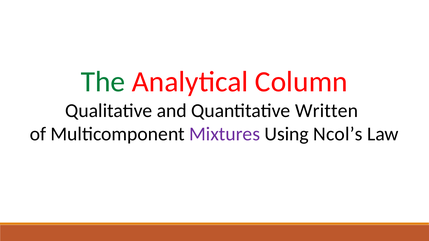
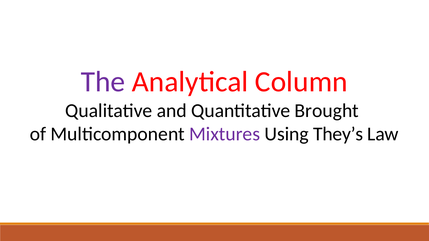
The colour: green -> purple
Written: Written -> Brought
Ncol’s: Ncol’s -> They’s
